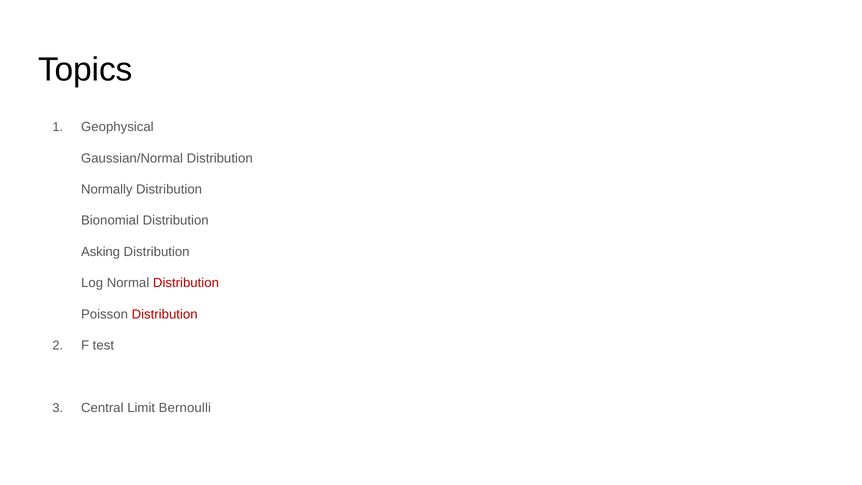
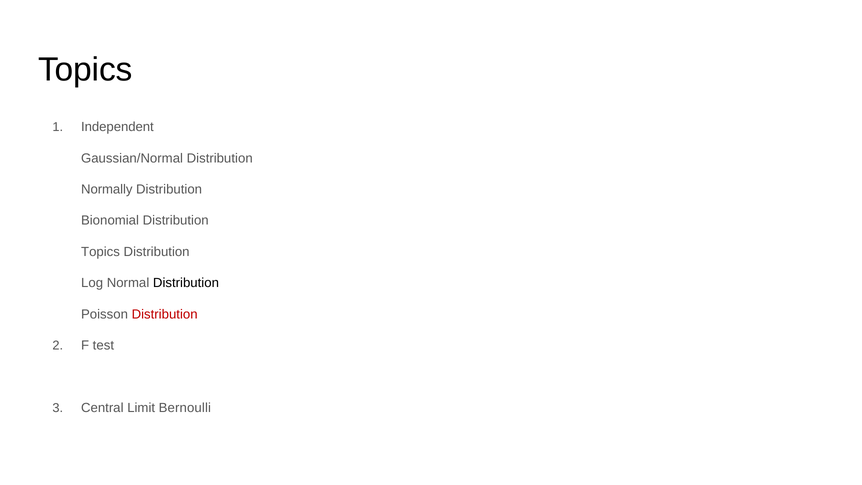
Geophysical: Geophysical -> Independent
Asking at (101, 252): Asking -> Topics
Distribution at (186, 283) colour: red -> black
